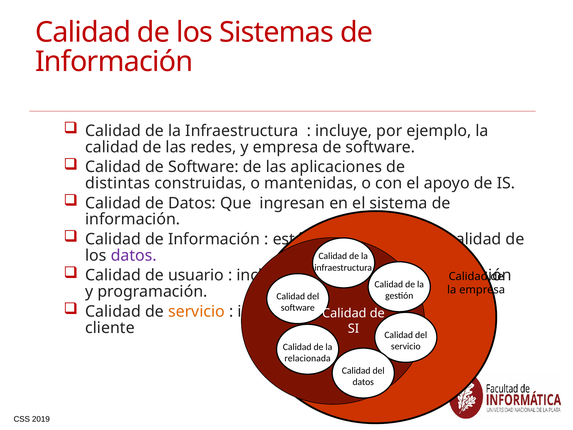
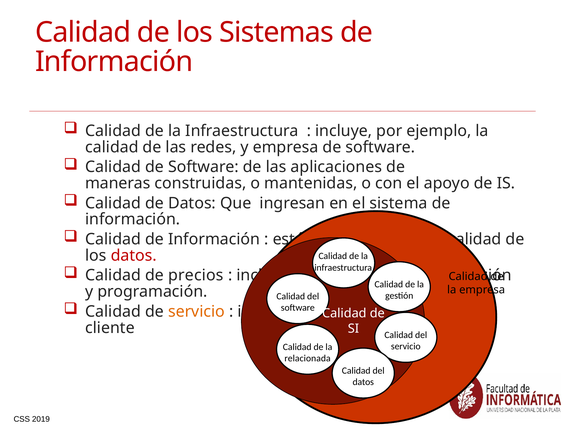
distintas: distintas -> maneras
datos at (134, 255) colour: purple -> red
usuario: usuario -> precios
